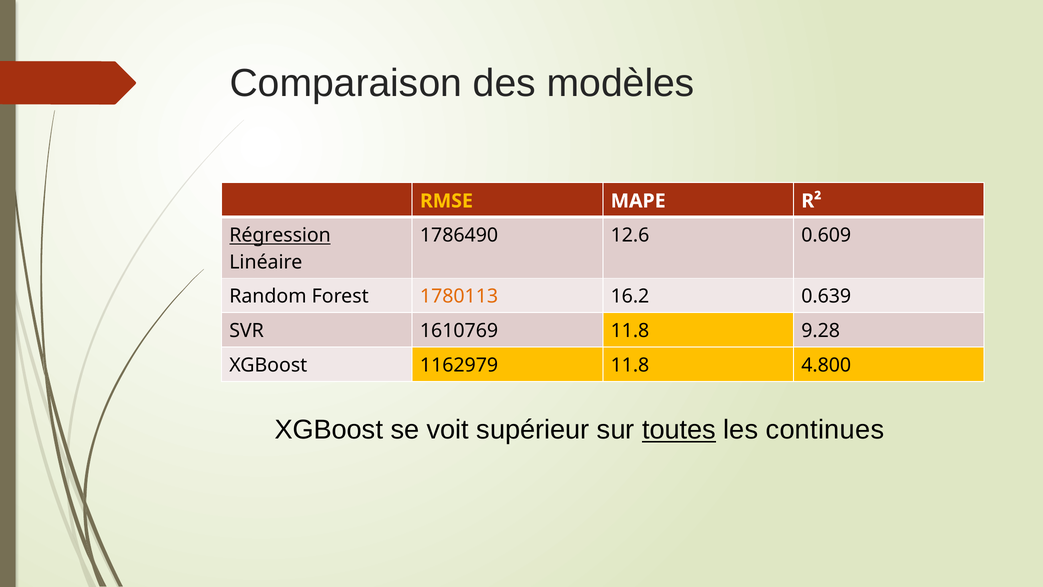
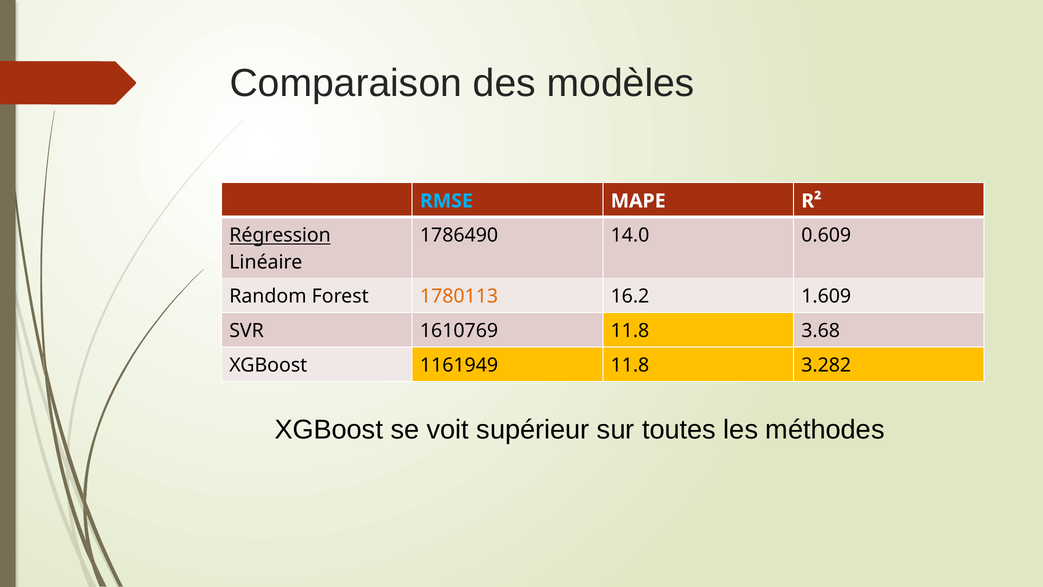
RMSE colour: yellow -> light blue
12.6: 12.6 -> 14.0
0.639: 0.639 -> 1.609
9.28: 9.28 -> 3.68
1162979: 1162979 -> 1161949
4.800: 4.800 -> 3.282
toutes underline: present -> none
continues: continues -> méthodes
